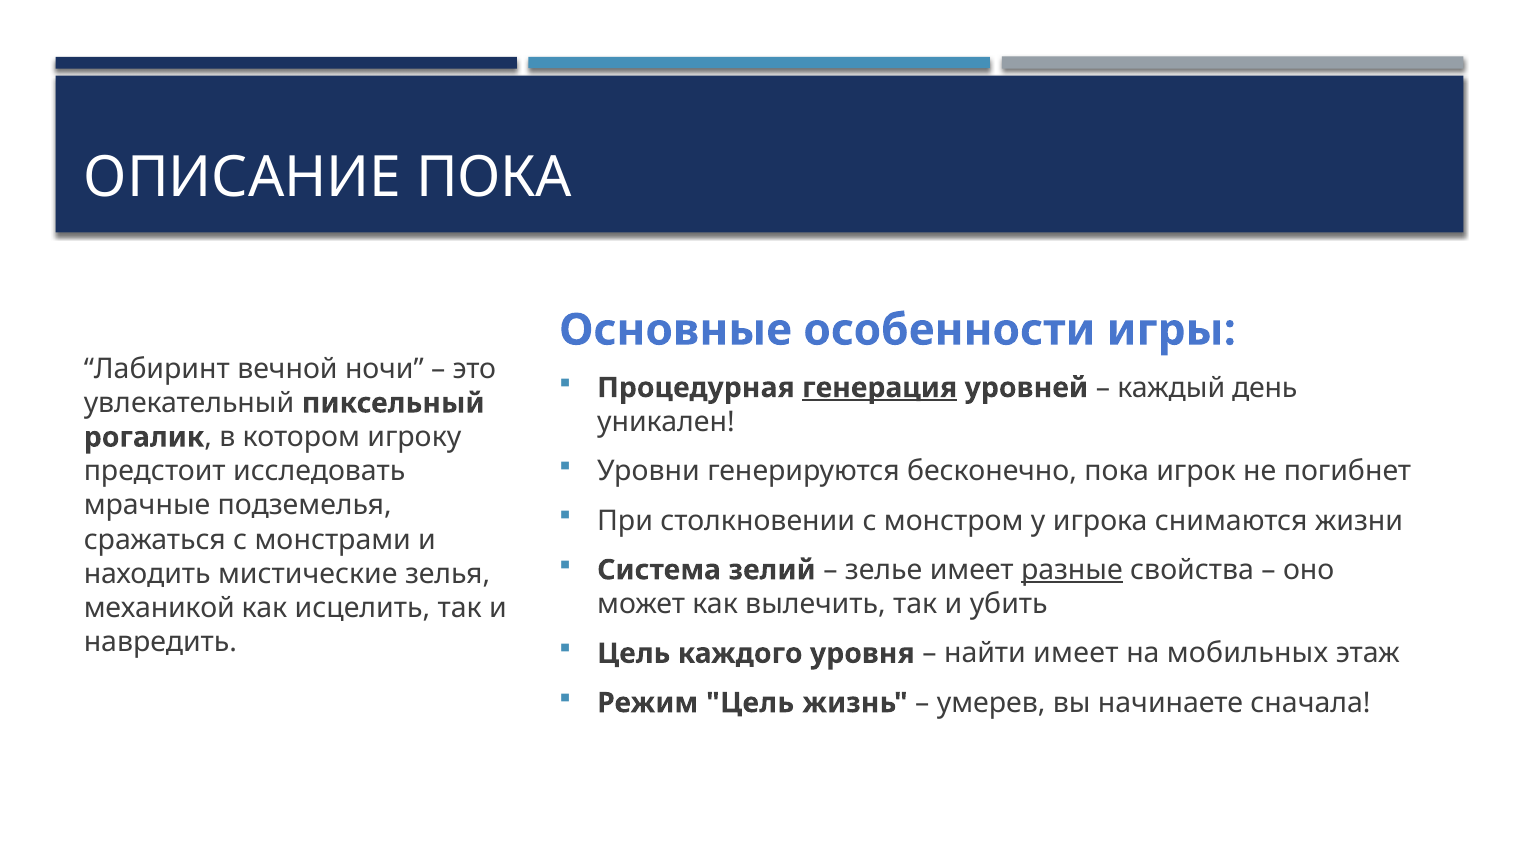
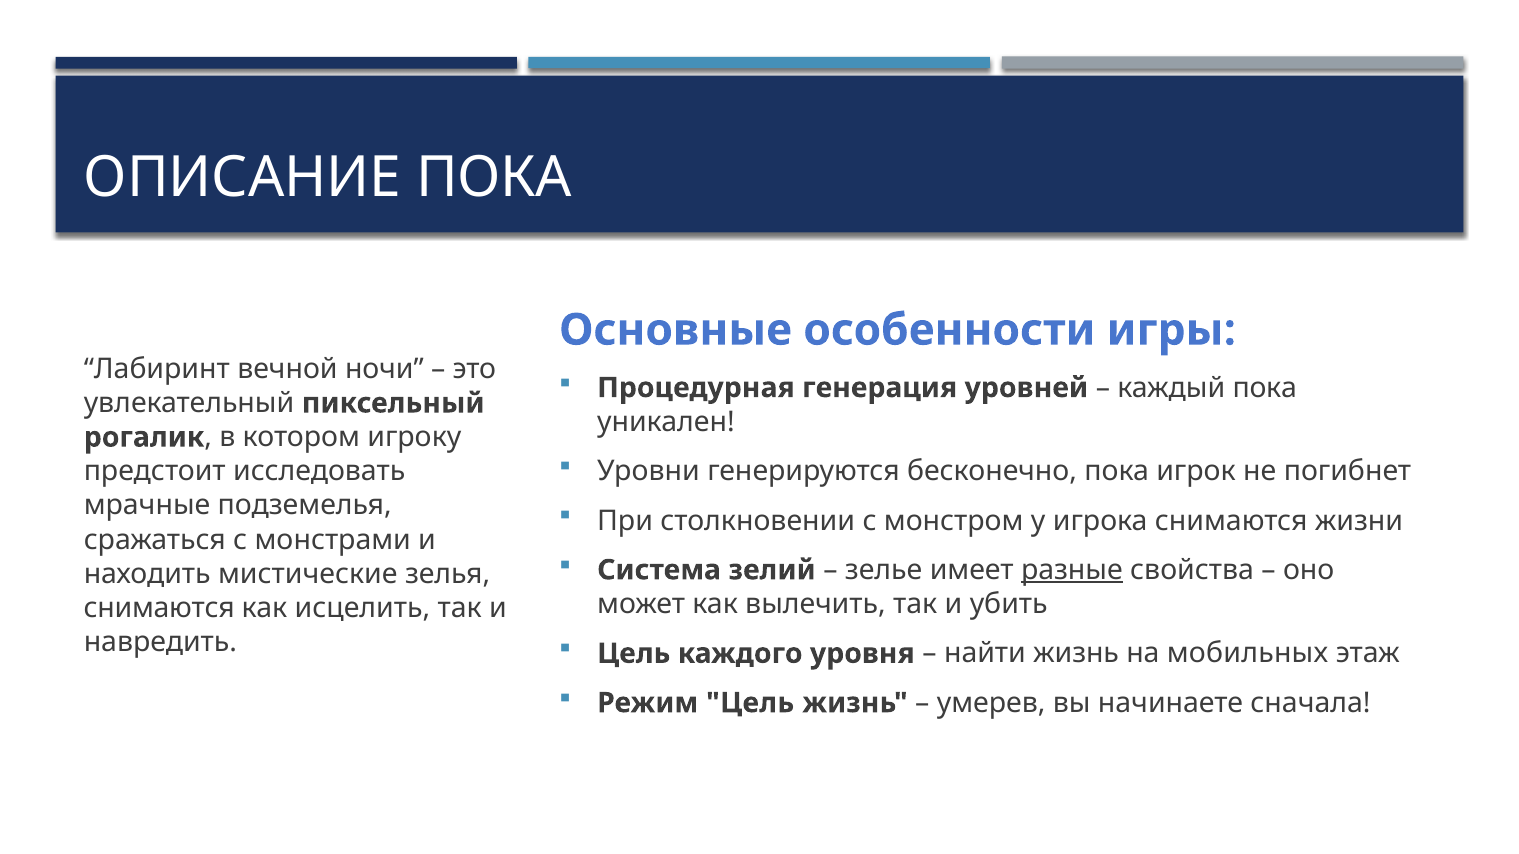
генерация underline: present -> none
каждый день: день -> пока
механикой at (159, 608): механикой -> снимаются
найти имеет: имеет -> жизнь
